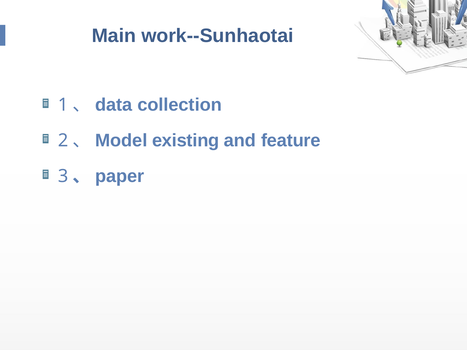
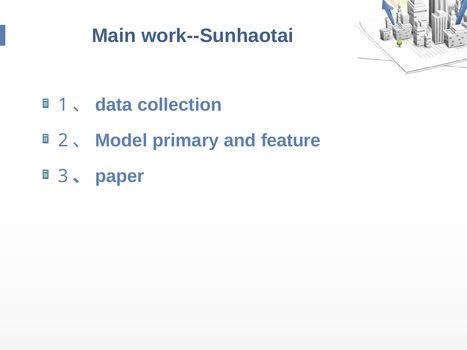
existing: existing -> primary
